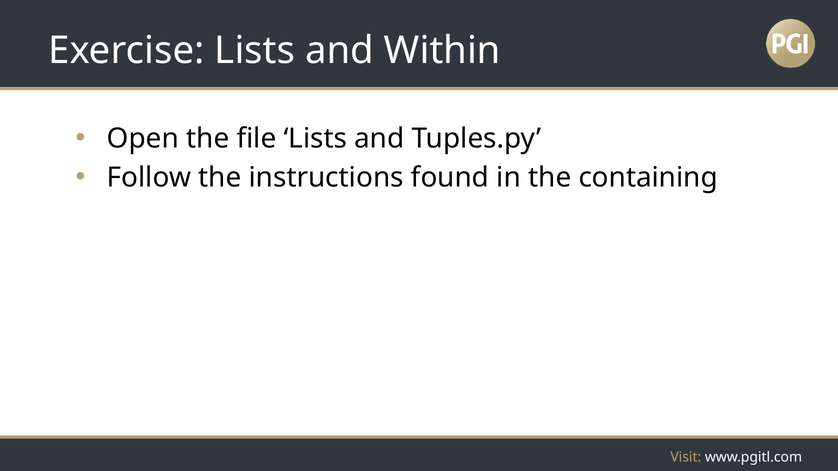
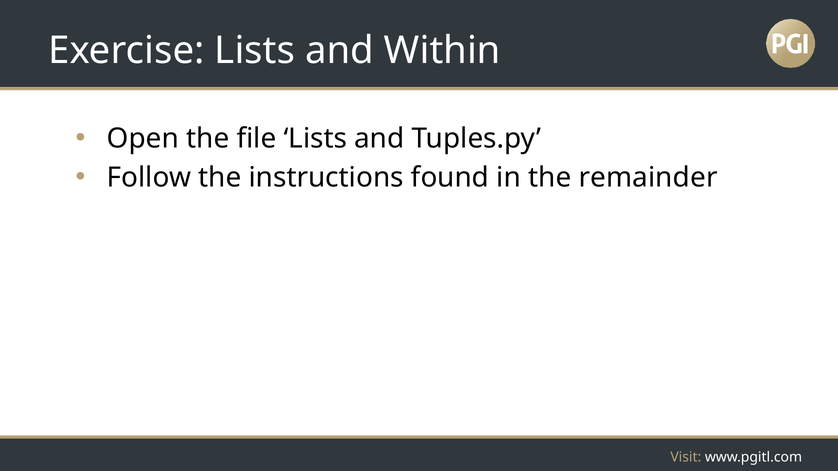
containing: containing -> remainder
